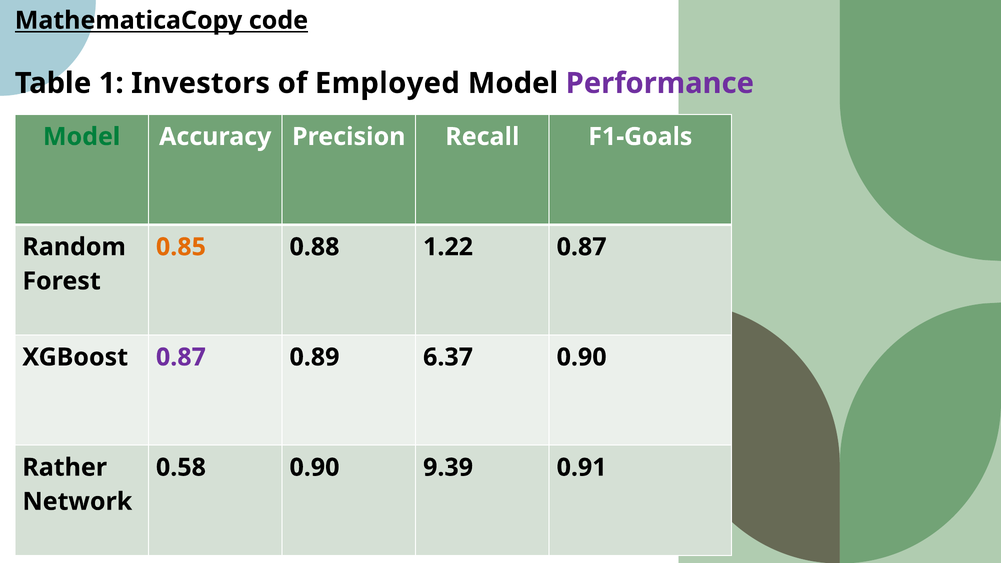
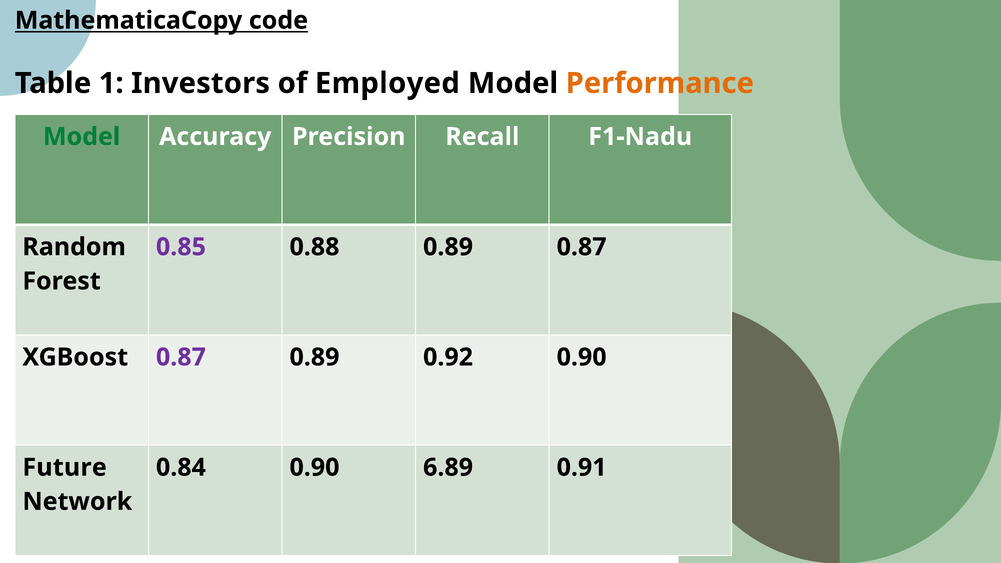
Performance colour: purple -> orange
F1-Goals: F1-Goals -> F1-Nadu
0.85 colour: orange -> purple
0.88 1.22: 1.22 -> 0.89
6.37: 6.37 -> 0.92
Rather: Rather -> Future
0.58: 0.58 -> 0.84
9.39: 9.39 -> 6.89
